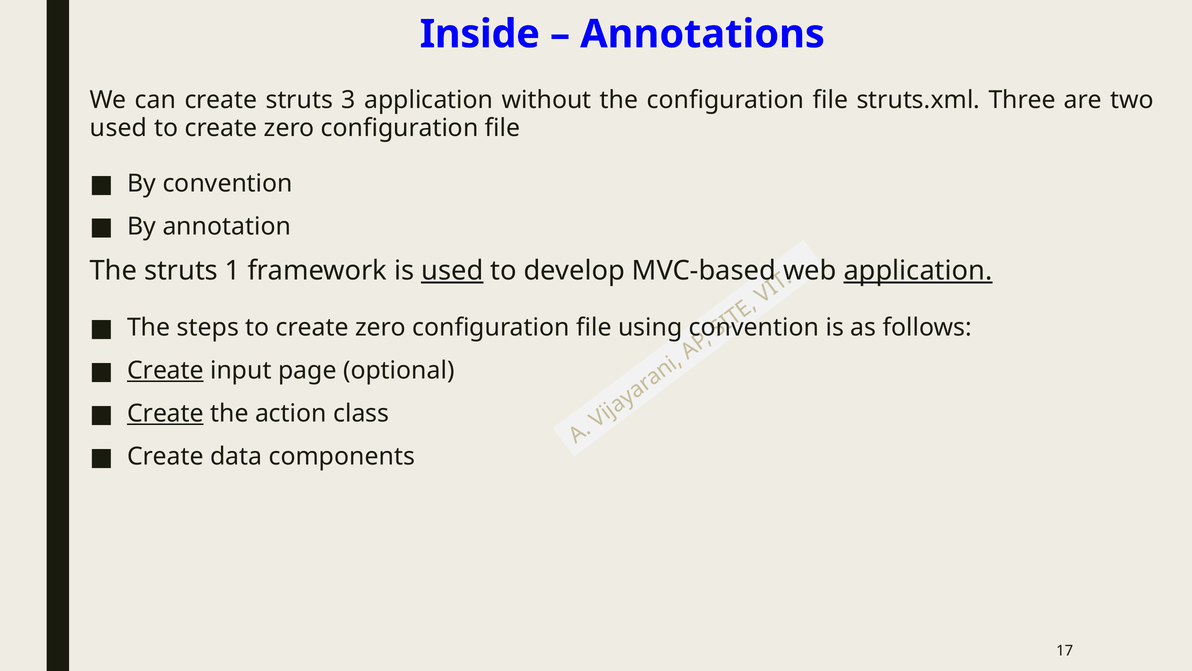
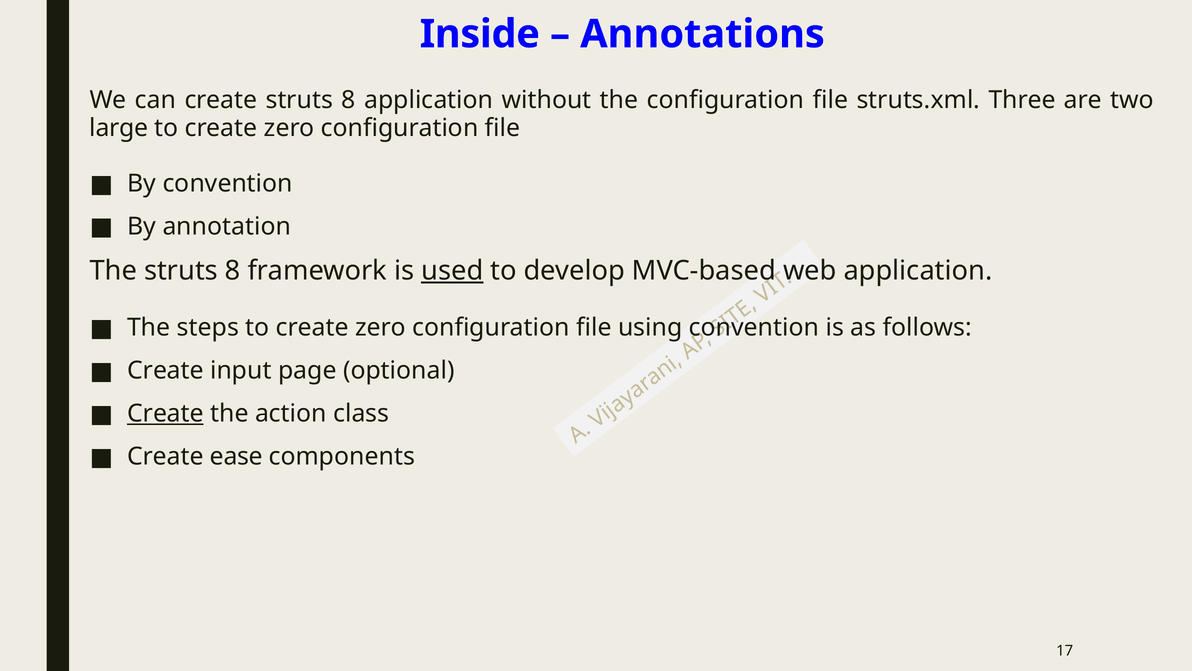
create struts 3: 3 -> 8
used at (119, 128): used -> large
The struts 1: 1 -> 8
application at (918, 271) underline: present -> none
Create at (166, 370) underline: present -> none
data: data -> ease
